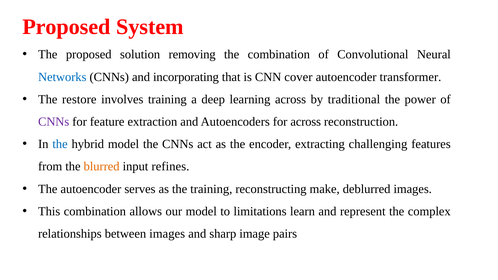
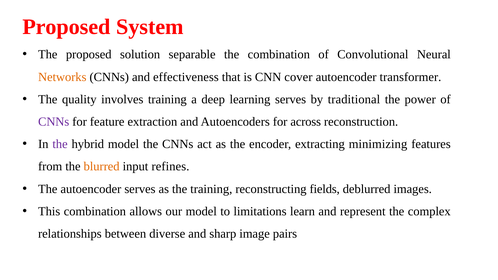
removing: removing -> separable
Networks colour: blue -> orange
incorporating: incorporating -> effectiveness
restore: restore -> quality
learning across: across -> serves
the at (60, 144) colour: blue -> purple
challenging: challenging -> minimizing
make: make -> fields
between images: images -> diverse
